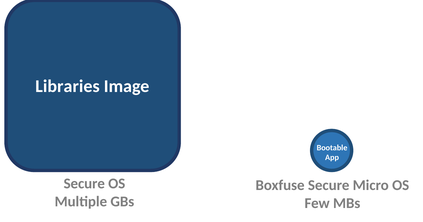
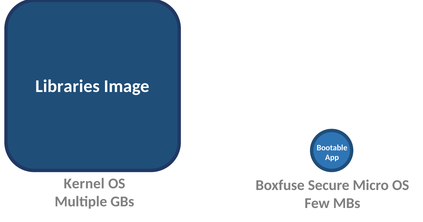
Secure at (84, 184): Secure -> Kernel
